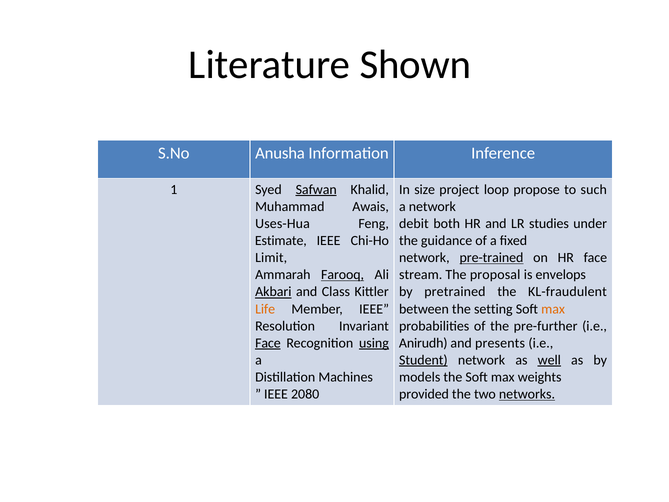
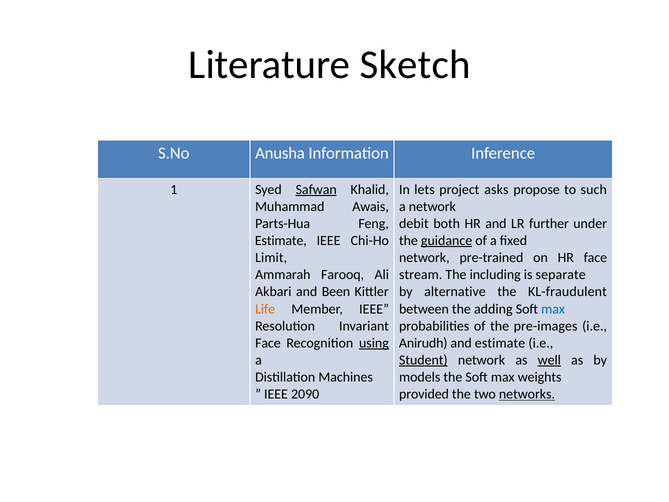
Shown: Shown -> Sketch
size: size -> lets
loop: loop -> asks
Uses-Hua: Uses-Hua -> Parts-Hua
studies: studies -> further
guidance underline: none -> present
pre-trained underline: present -> none
Farooq underline: present -> none
proposal: proposal -> including
envelops: envelops -> separate
Akbari underline: present -> none
Class: Class -> Been
pretrained: pretrained -> alternative
setting: setting -> adding
max at (553, 309) colour: orange -> blue
pre-further: pre-further -> pre-images
Face at (268, 343) underline: present -> none
and presents: presents -> estimate
2080: 2080 -> 2090
